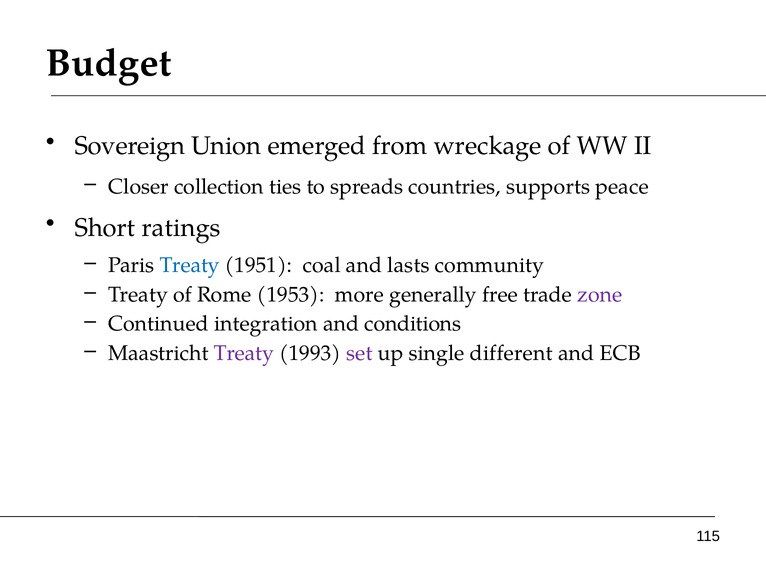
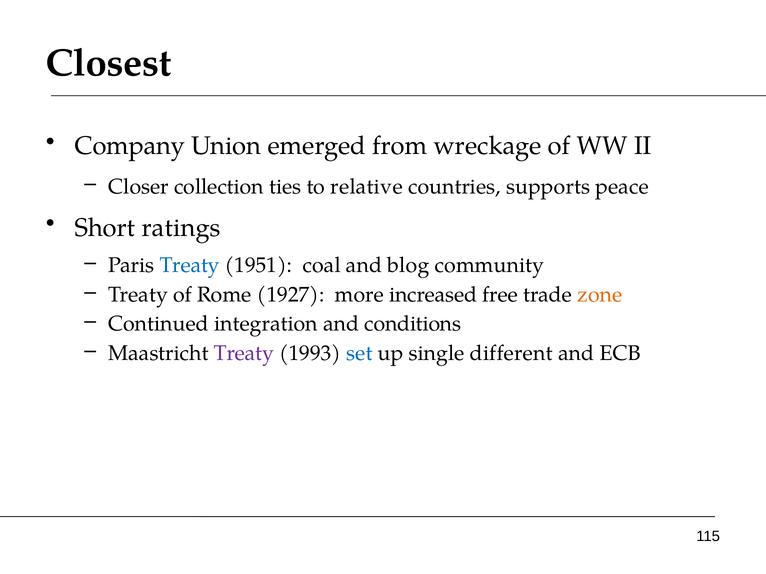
Budget: Budget -> Closest
Sovereign: Sovereign -> Company
spreads: spreads -> relative
lasts: lasts -> blog
1953: 1953 -> 1927
generally: generally -> increased
zone colour: purple -> orange
set colour: purple -> blue
